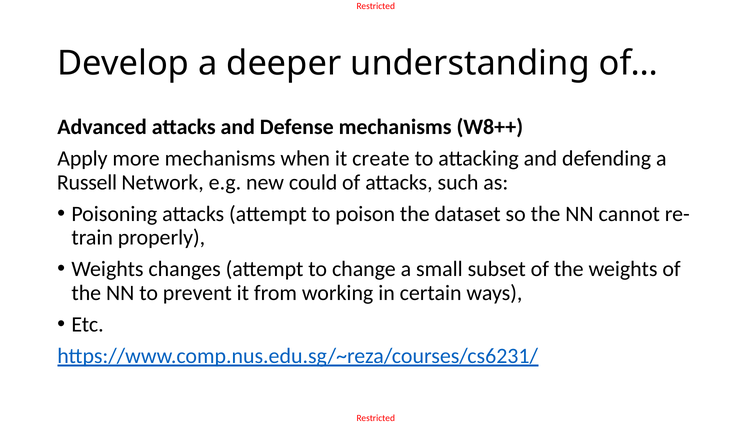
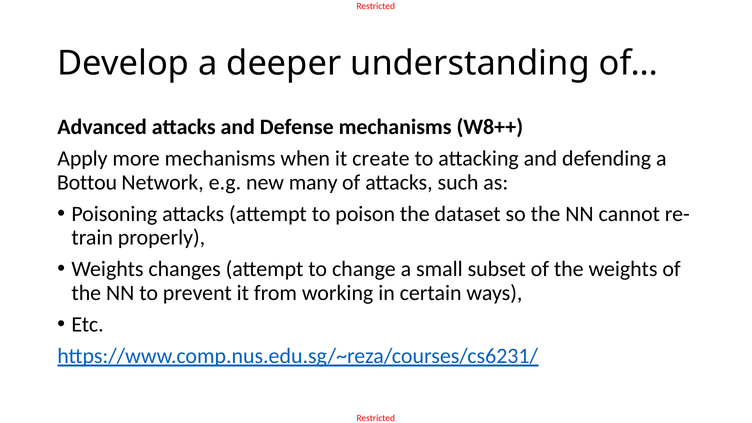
Russell: Russell -> Bottou
could: could -> many
